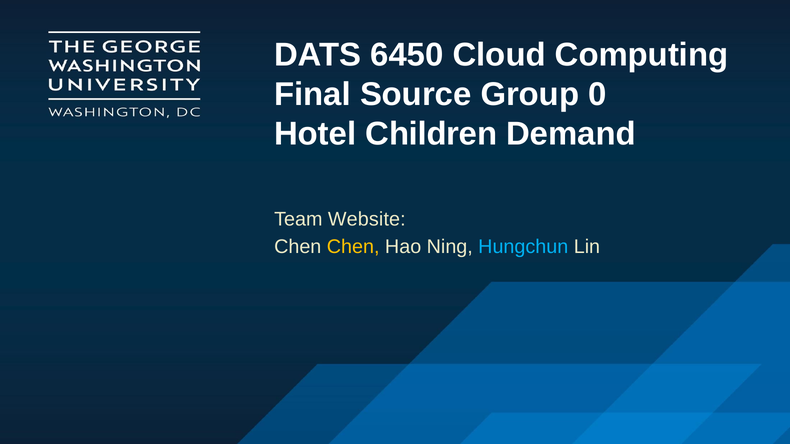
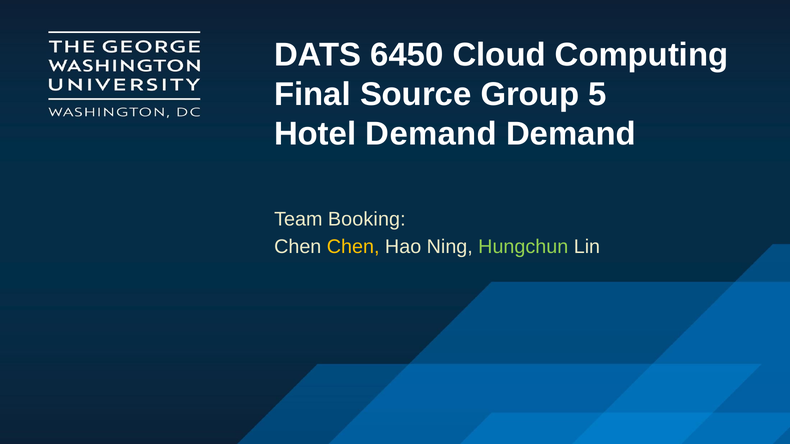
0: 0 -> 5
Hotel Children: Children -> Demand
Website: Website -> Booking
Hungchun colour: light blue -> light green
